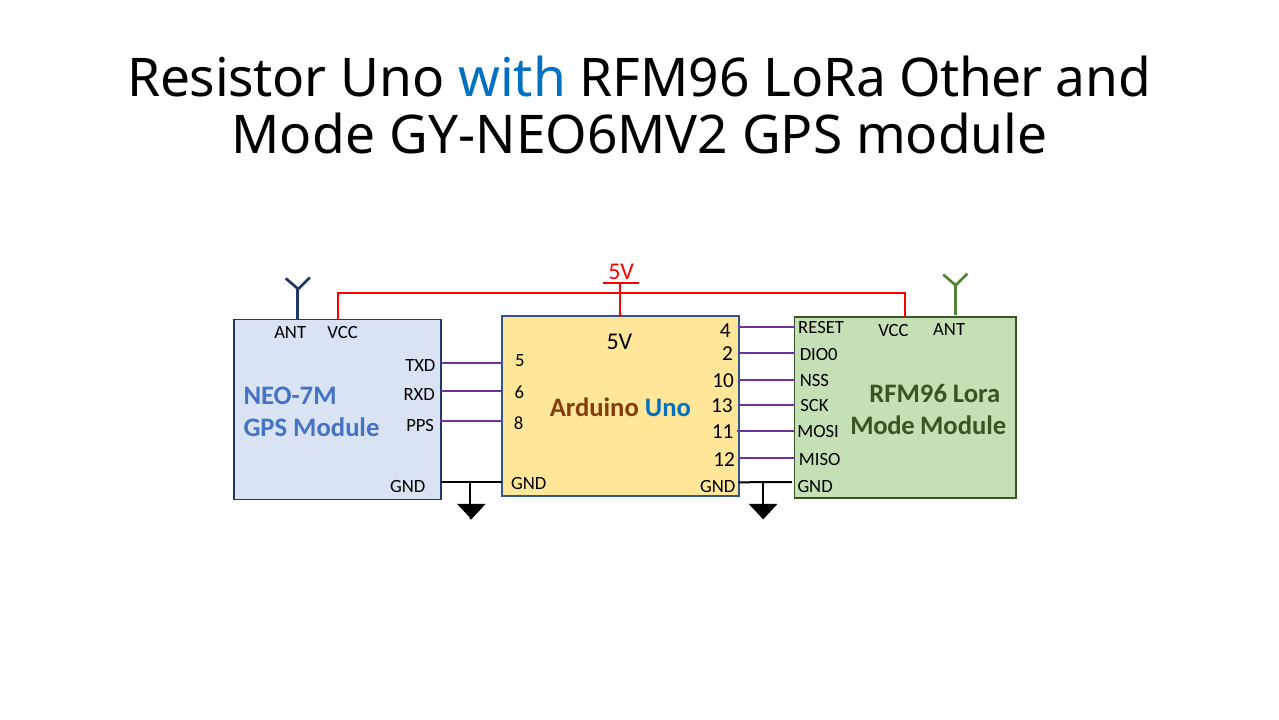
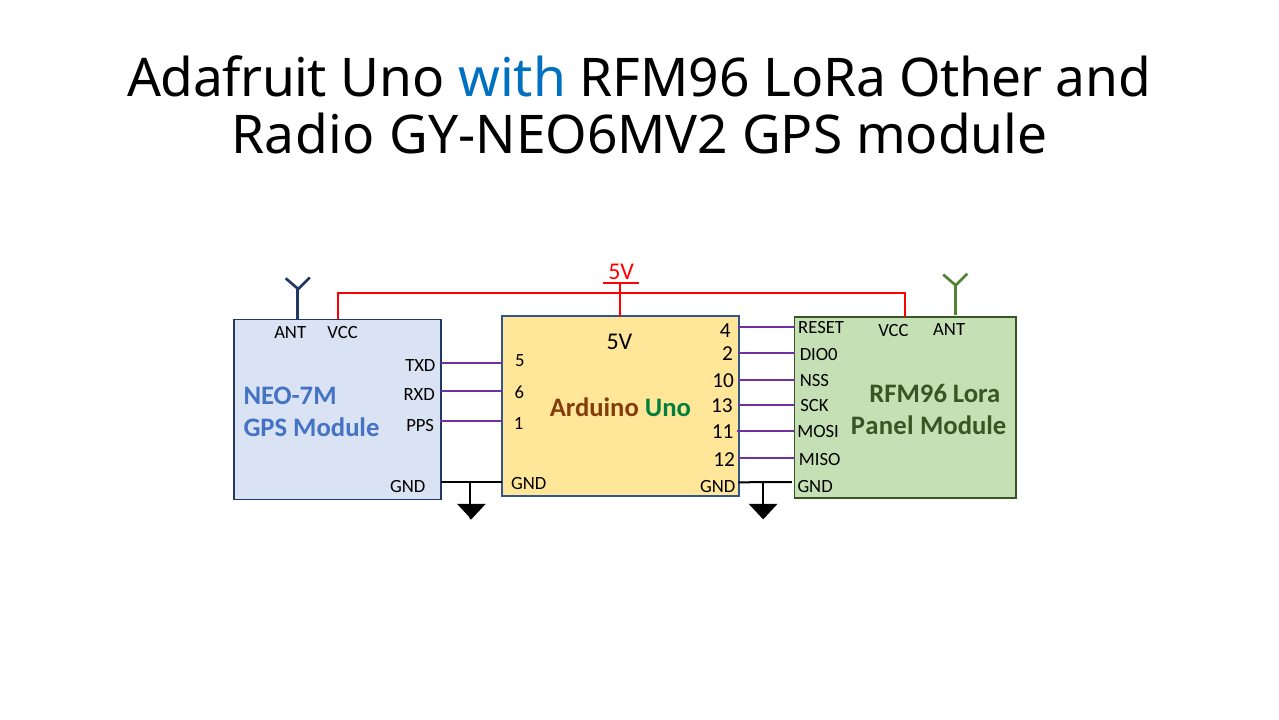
Resistor: Resistor -> Adafruit
Mode at (303, 136): Mode -> Radio
Uno at (668, 408) colour: blue -> green
Mode at (883, 425): Mode -> Panel
8: 8 -> 1
